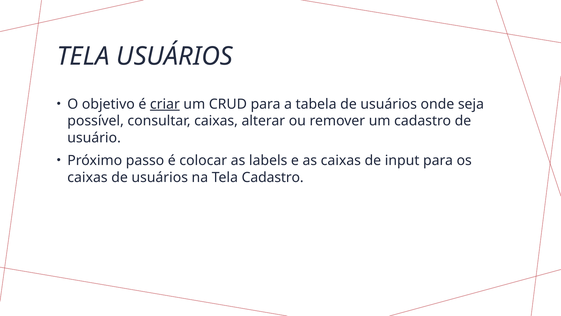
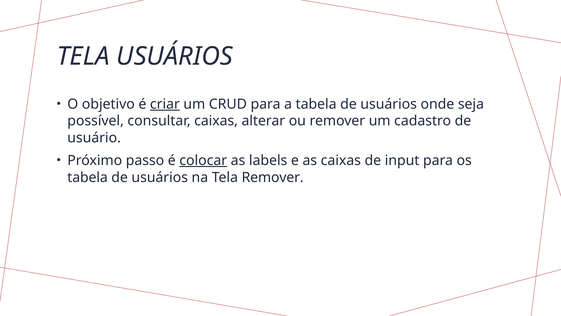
colocar underline: none -> present
caixas at (87, 177): caixas -> tabela
Tela Cadastro: Cadastro -> Remover
